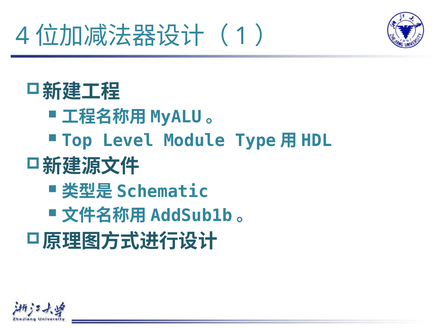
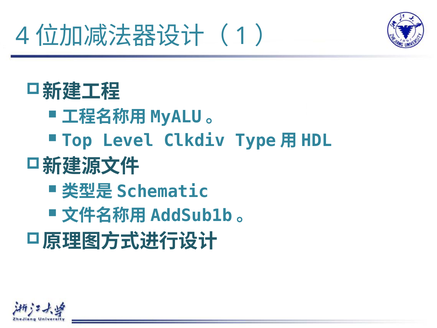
Module: Module -> Clkdiv
